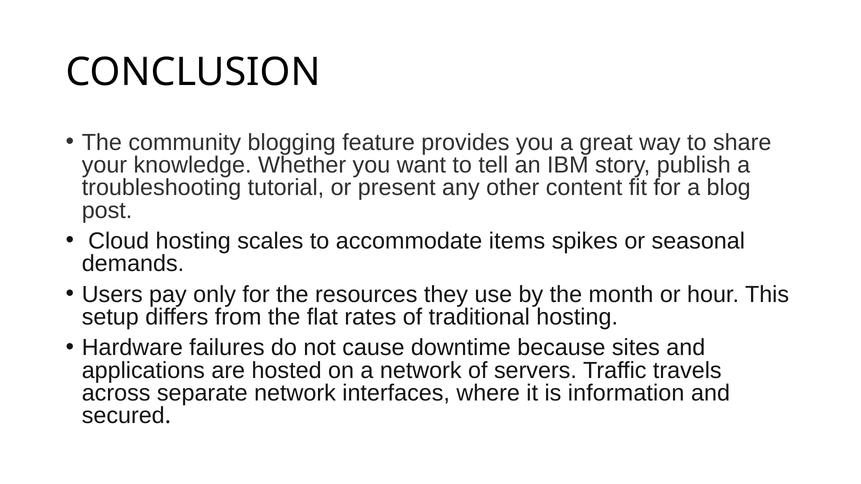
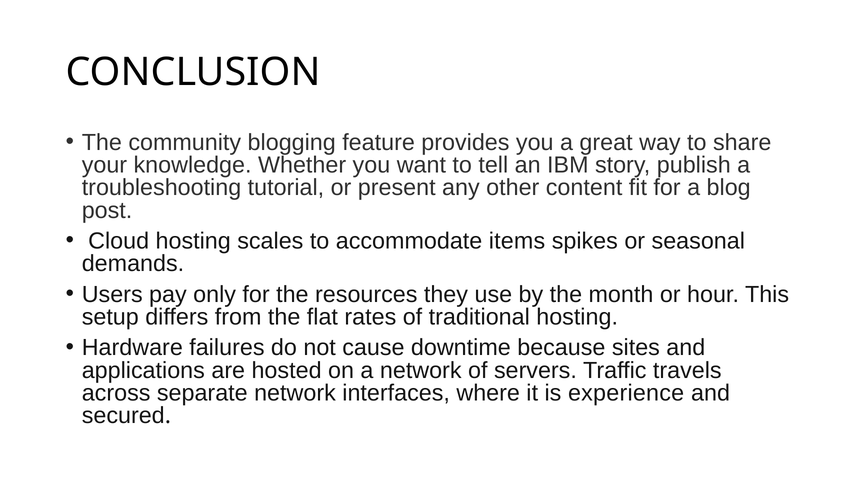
information: information -> experience
